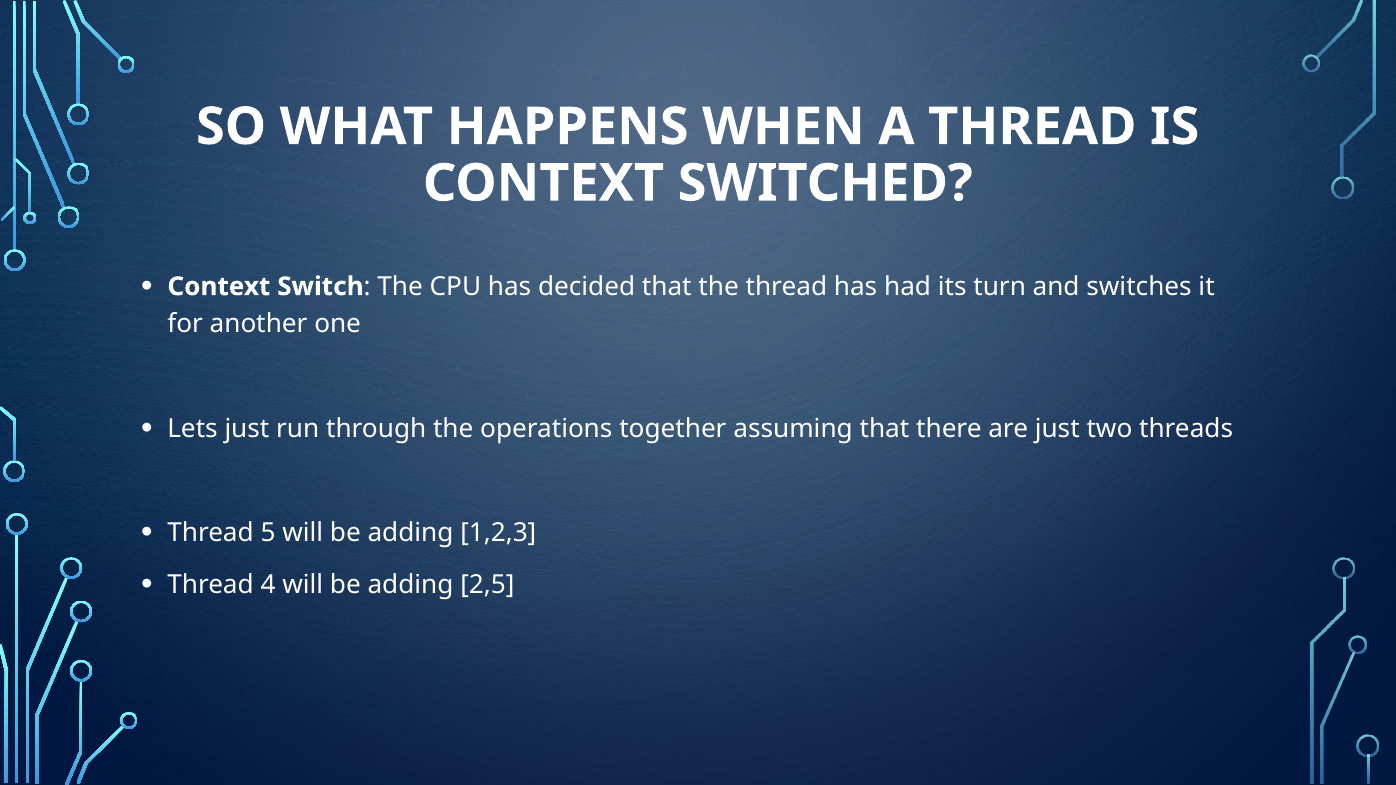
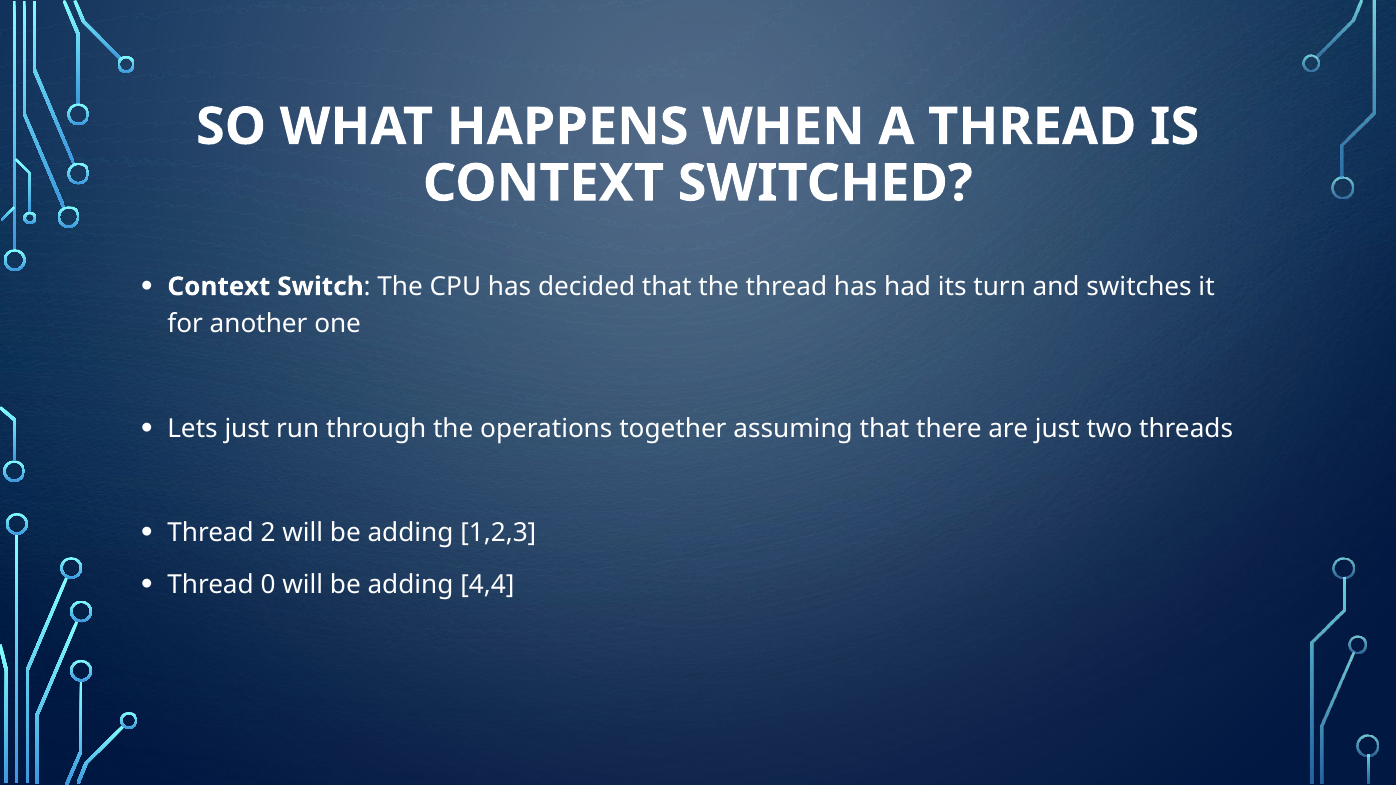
5: 5 -> 2
4: 4 -> 0
2,5: 2,5 -> 4,4
